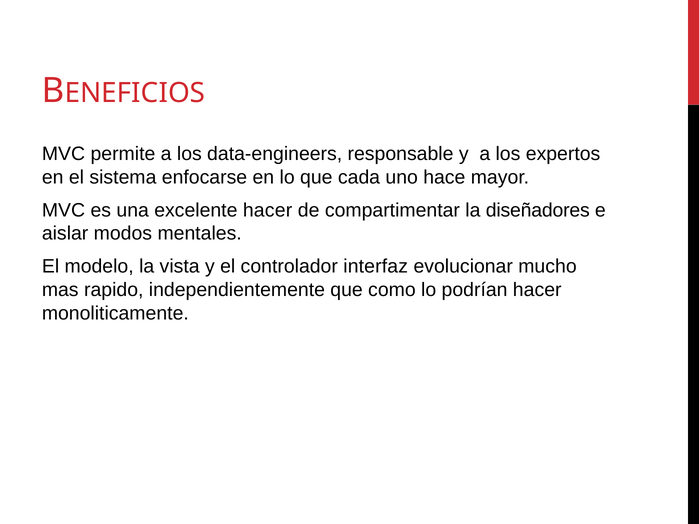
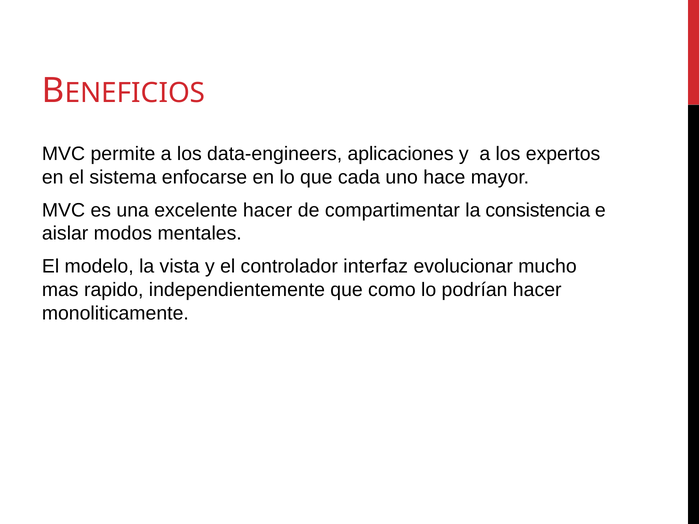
responsable: responsable -> aplicaciones
diseñadores: diseñadores -> consistencia
